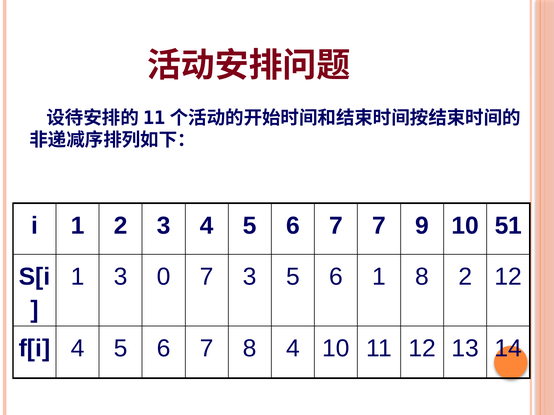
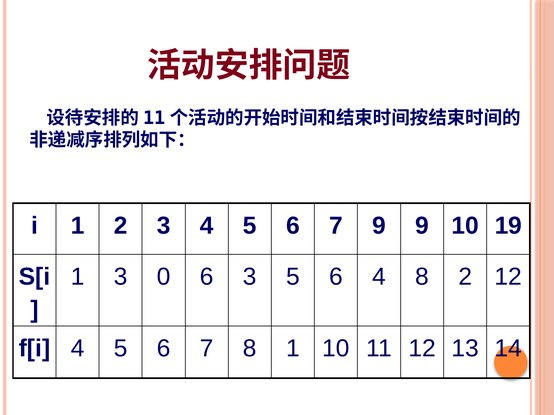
7 7: 7 -> 9
51: 51 -> 19
0 7: 7 -> 6
6 1: 1 -> 4
8 4: 4 -> 1
